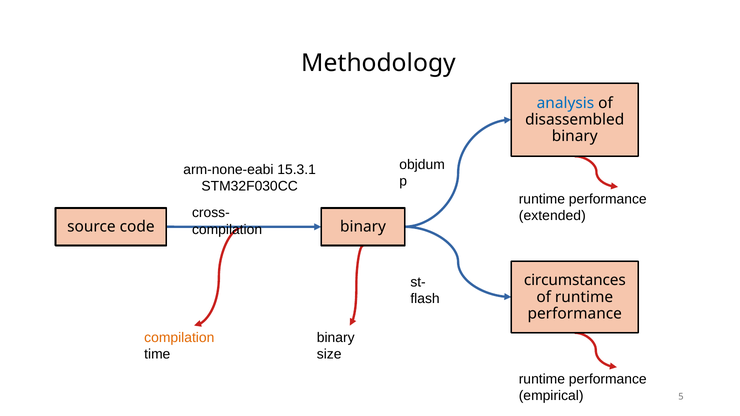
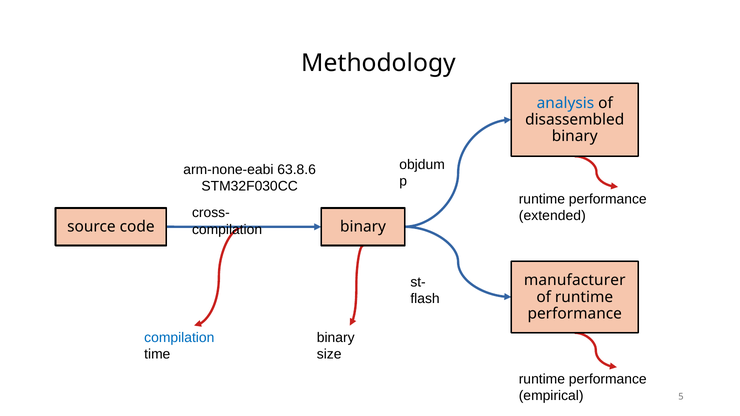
15.3.1: 15.3.1 -> 63.8.6
circumstances: circumstances -> manufacturer
compilation at (179, 338) colour: orange -> blue
